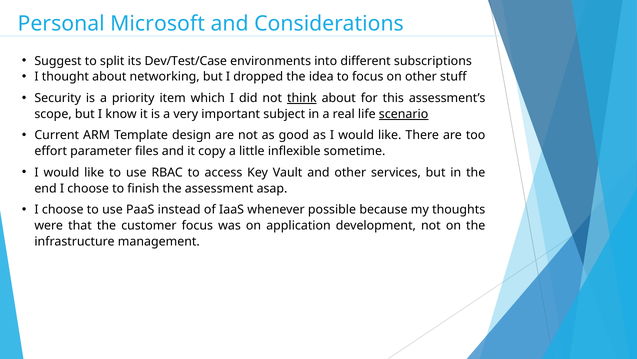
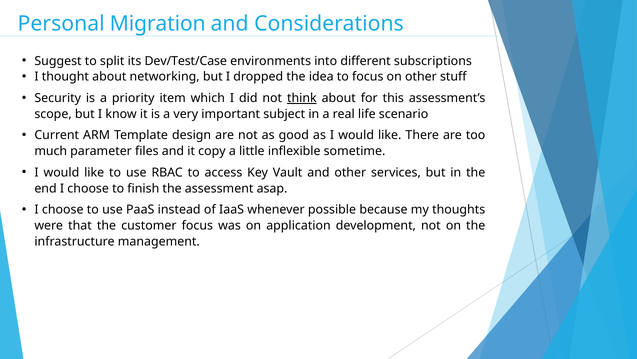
Microsoft: Microsoft -> Migration
scenario underline: present -> none
effort: effort -> much
